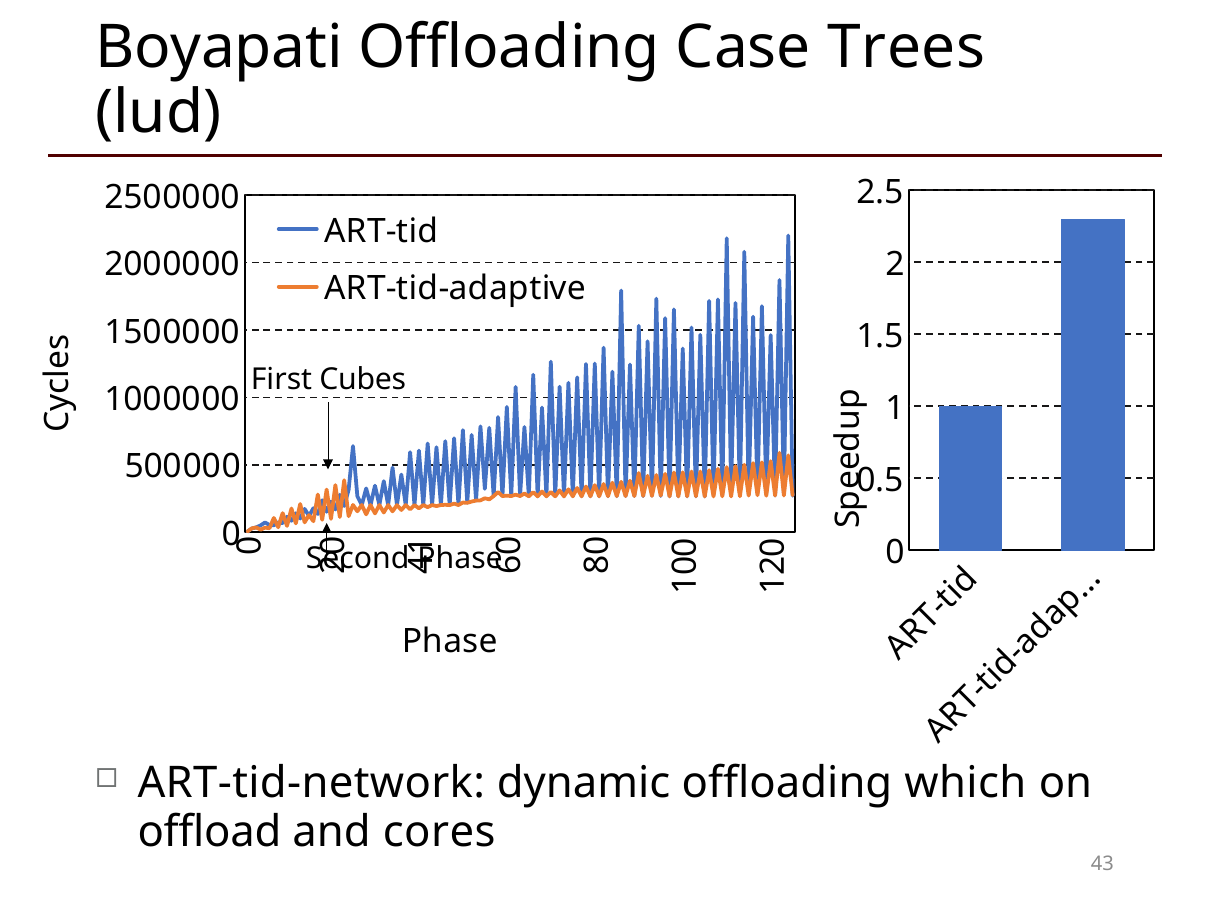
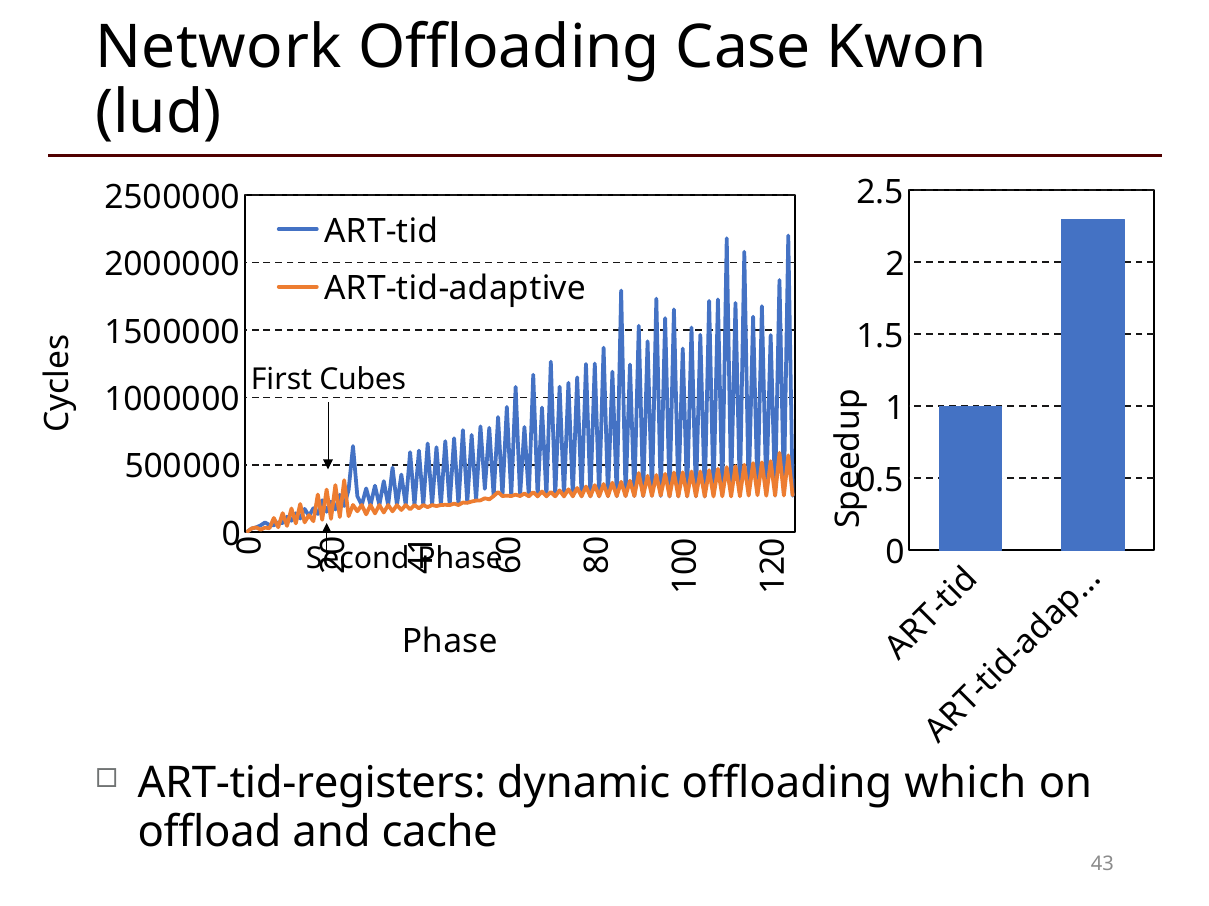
Boyapati: Boyapati -> Network
Trees: Trees -> Kwon
ART-tid-network: ART-tid-network -> ART-tid-registers
cores: cores -> cache
